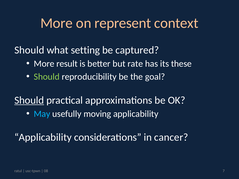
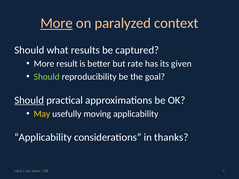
More at (57, 23) underline: none -> present
represent: represent -> paralyzed
setting: setting -> results
these: these -> given
May colour: light blue -> yellow
cancer: cancer -> thanks
